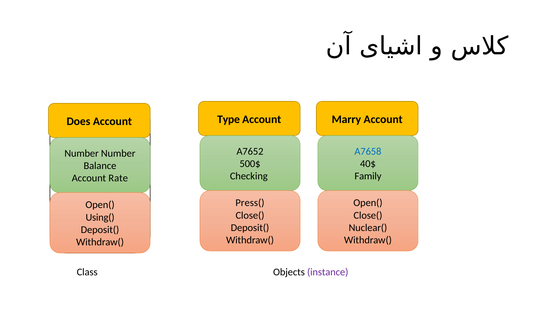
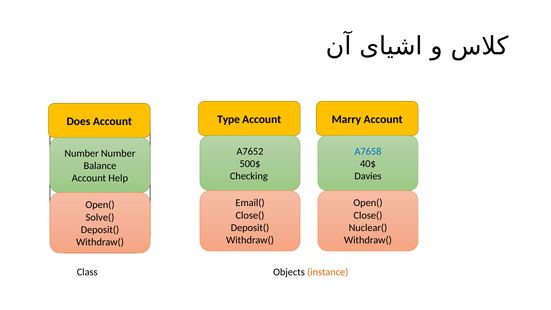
Family: Family -> Davies
Rate: Rate -> Help
Press(: Press( -> Email(
Using(: Using( -> Solve(
instance colour: purple -> orange
